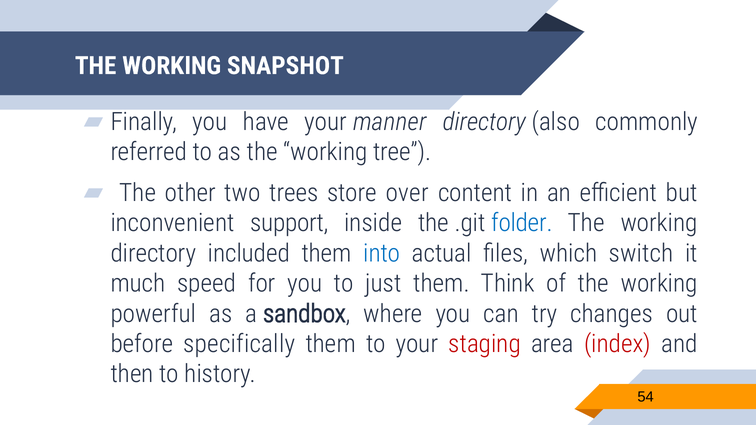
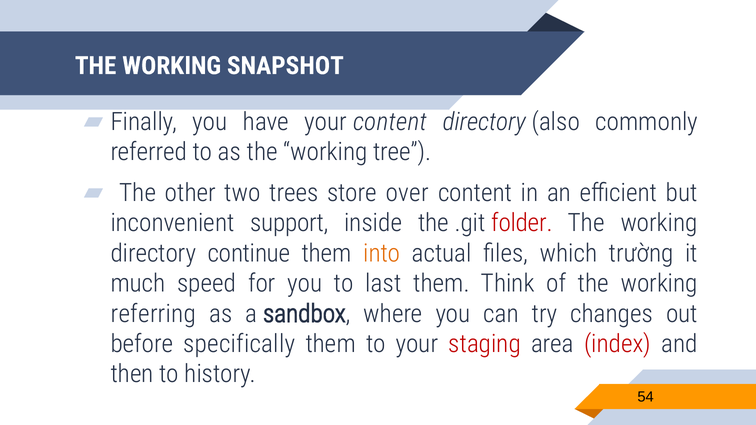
your manner: manner -> content
folder colour: blue -> red
included: included -> continue
into colour: blue -> orange
switch: switch -> trường
just: just -> last
powerful: powerful -> referring
